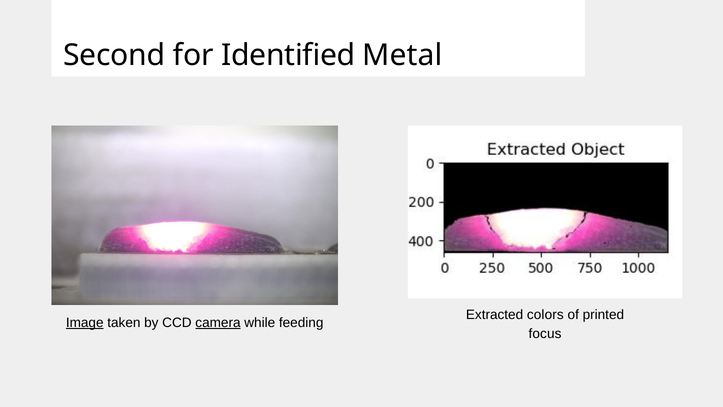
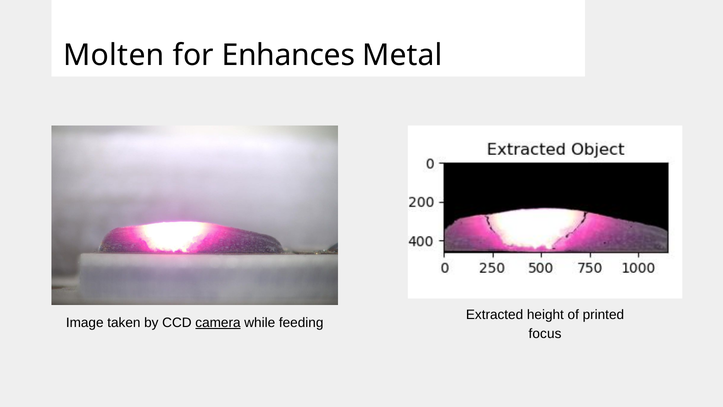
Second: Second -> Molten
Identified: Identified -> Enhances
colors: colors -> height
Image underline: present -> none
